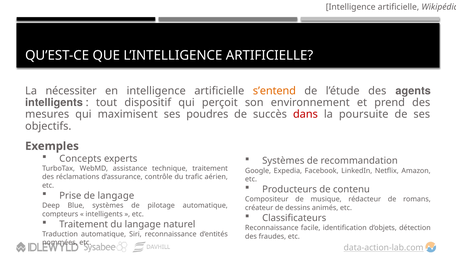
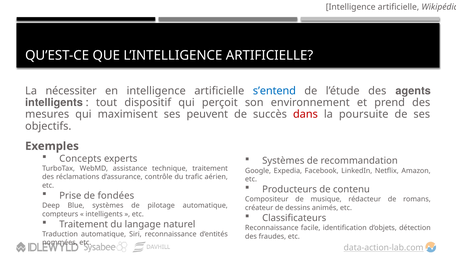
s’entend colour: orange -> blue
poudres: poudres -> peuvent
de langage: langage -> fondées
